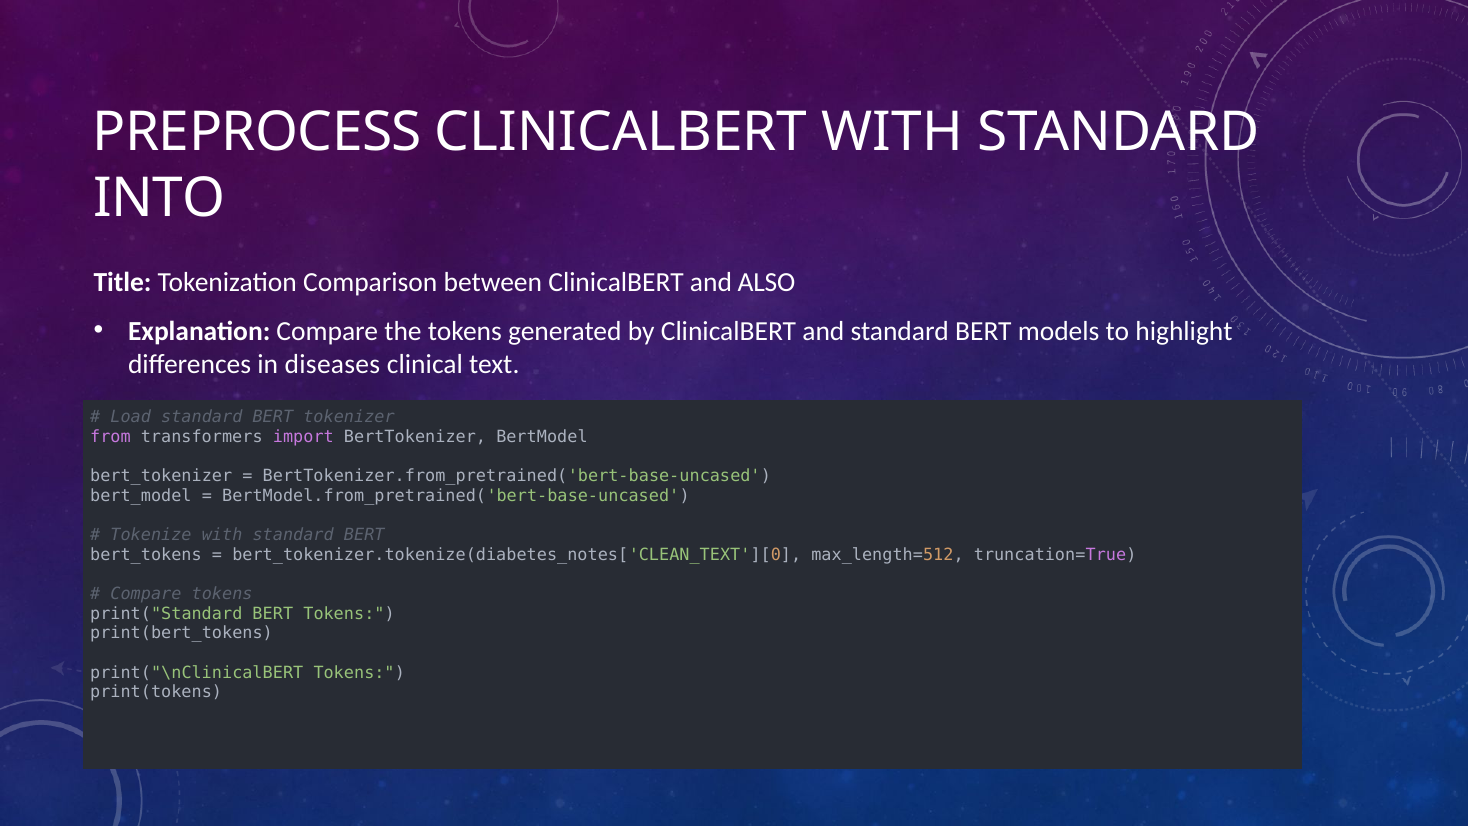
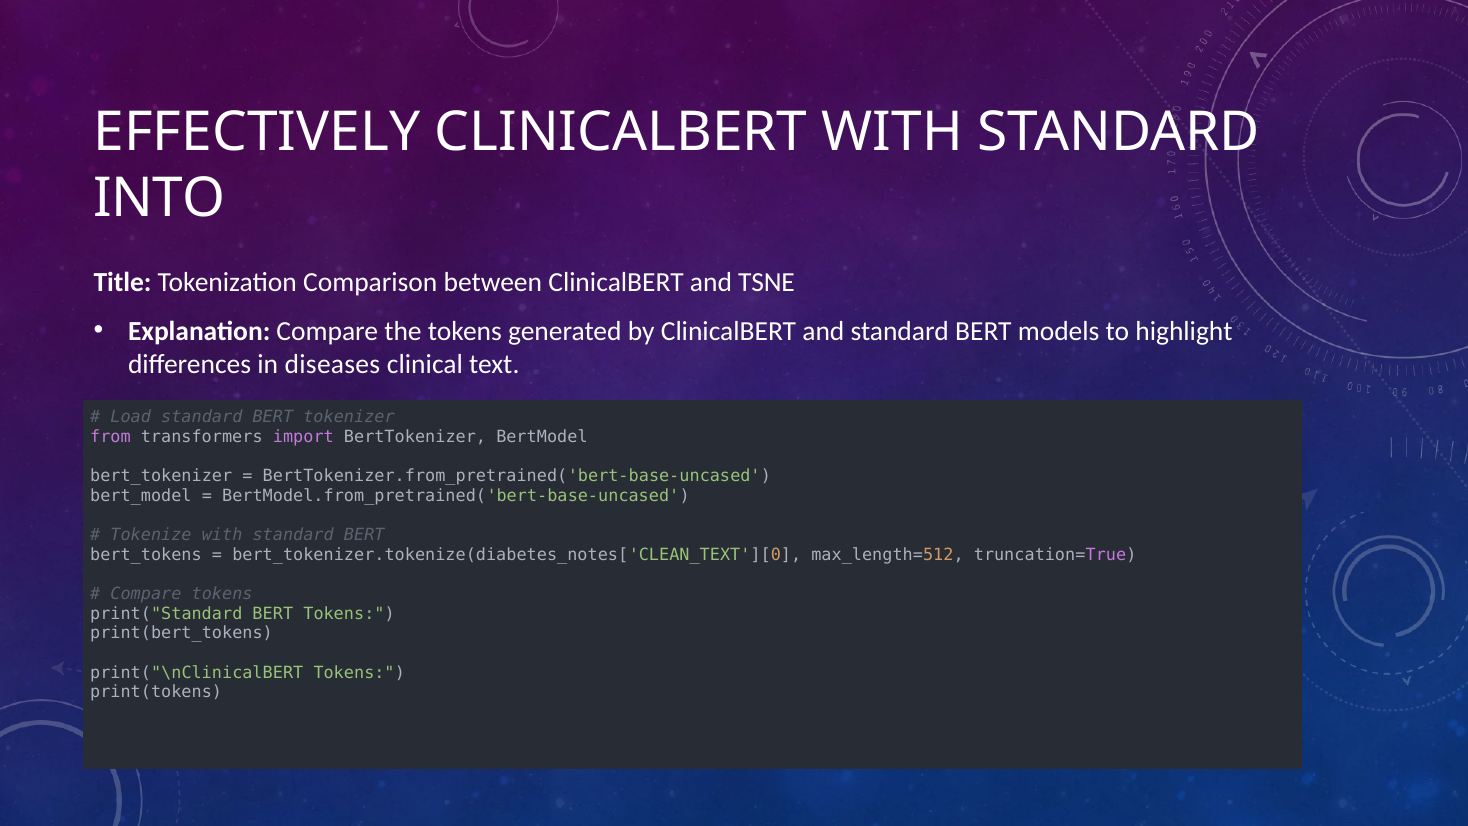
PREPROCESS: PREPROCESS -> EFFECTIVELY
ALSO: ALSO -> TSNE
